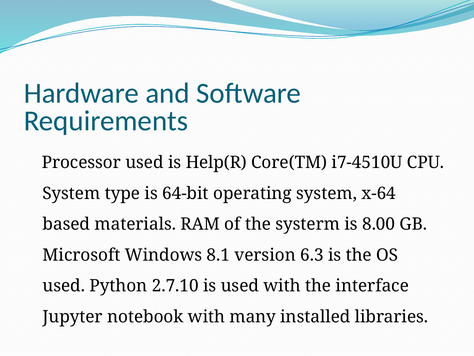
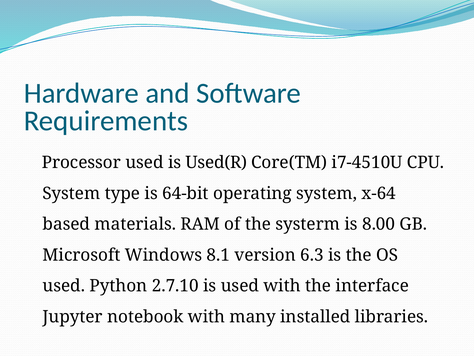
Help(R: Help(R -> Used(R
